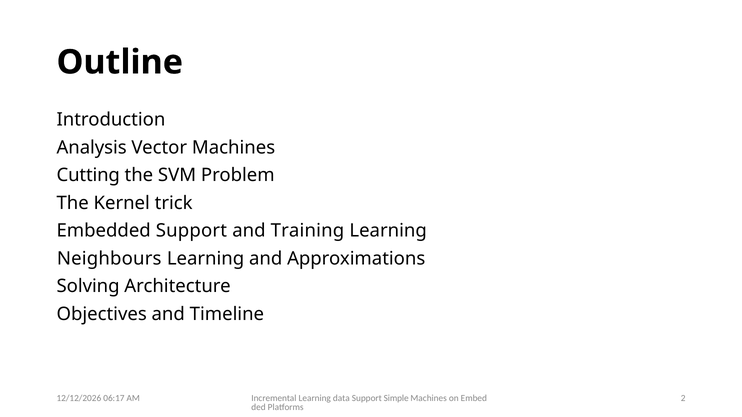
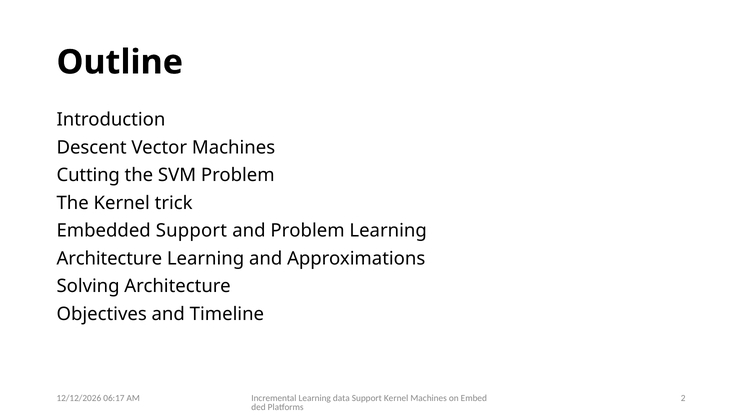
Analysis: Analysis -> Descent
and Training: Training -> Problem
Neighbours at (109, 259): Neighbours -> Architecture
Support Simple: Simple -> Kernel
